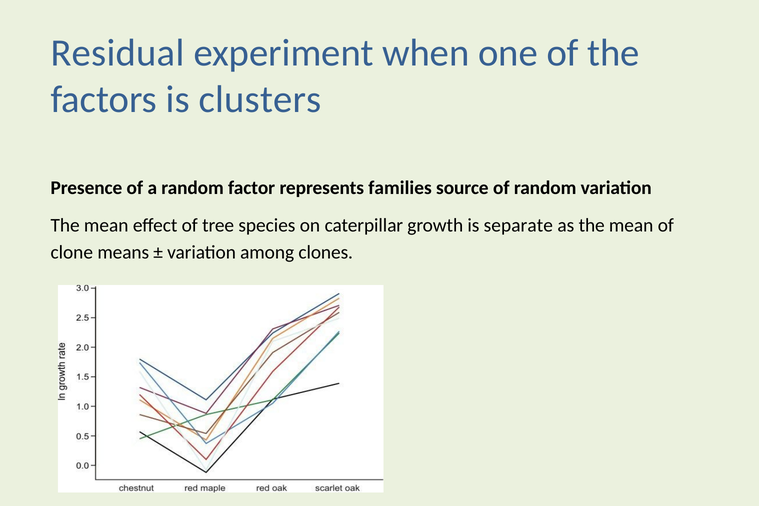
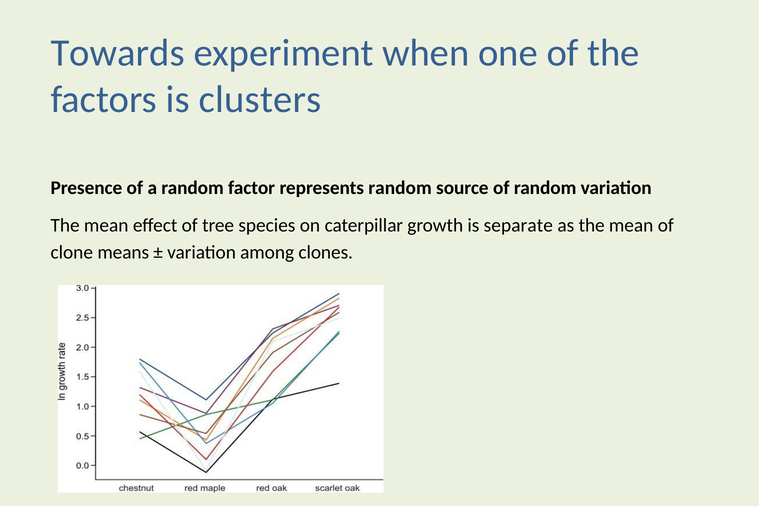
Residual: Residual -> Towards
represents families: families -> random
